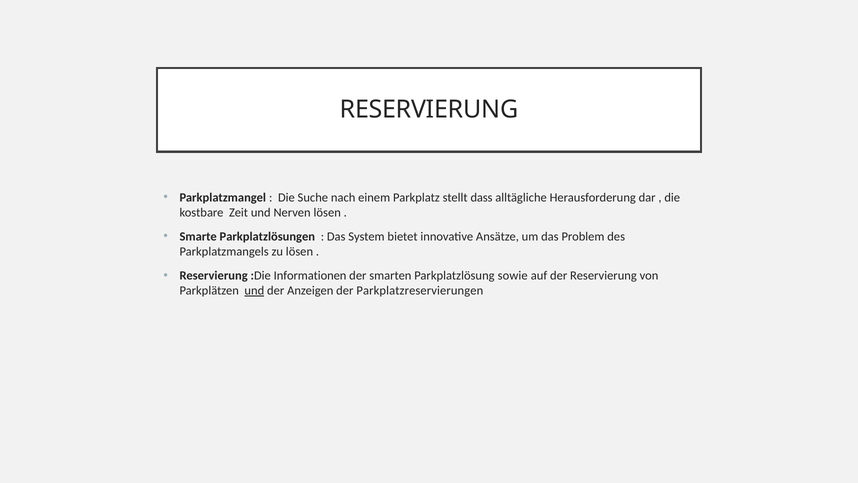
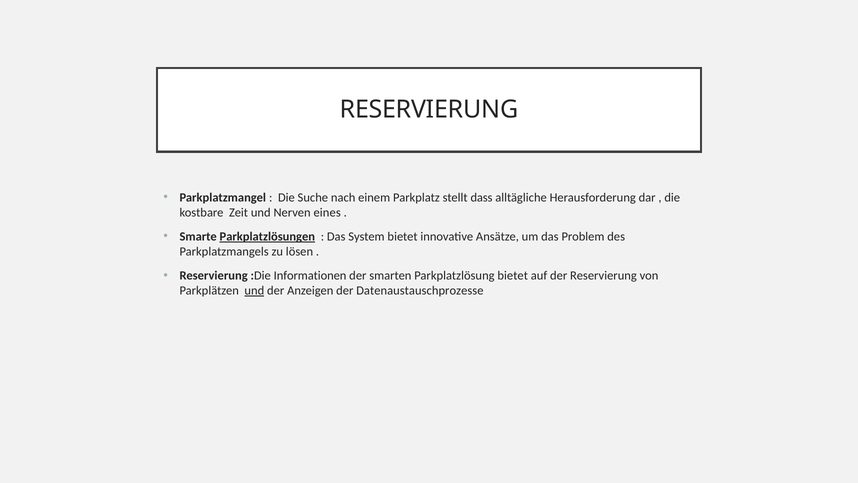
Nerven lösen: lösen -> eines
Parkplatzlösungen underline: none -> present
Parkplatzlösung sowie: sowie -> bietet
Parkplatzreservierungen: Parkplatzreservierungen -> Datenaustauschprozesse
